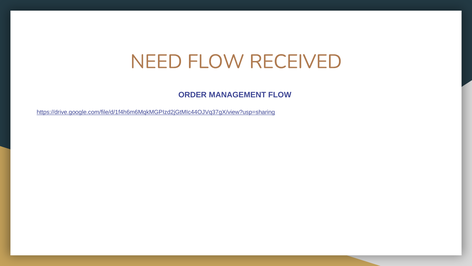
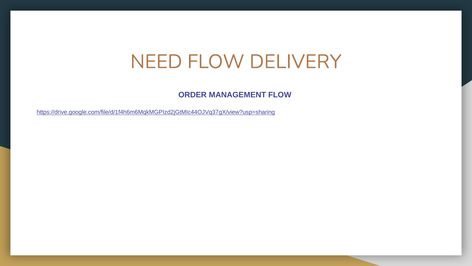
RECEIVED: RECEIVED -> DELIVERY
